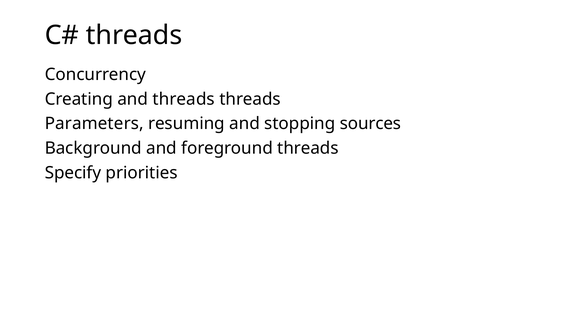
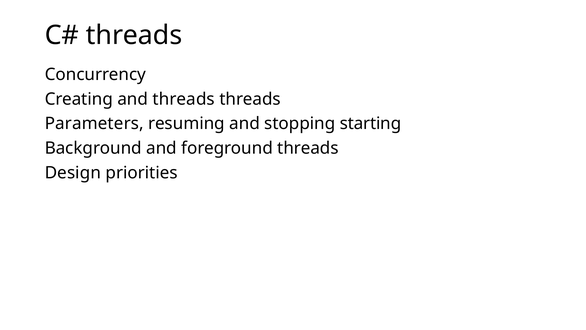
sources: sources -> starting
Specify: Specify -> Design
